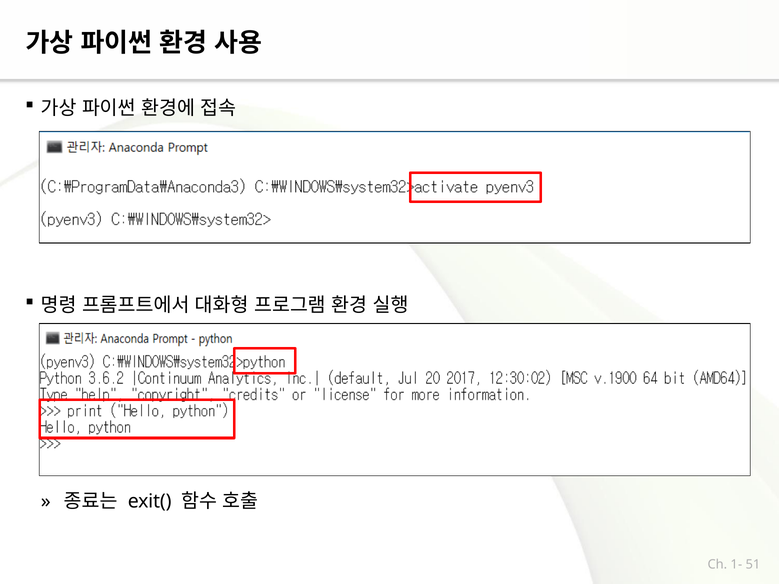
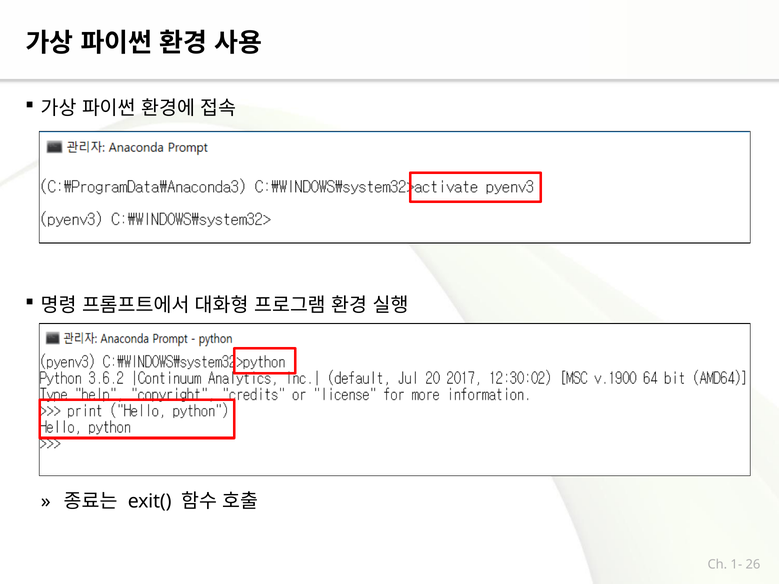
51: 51 -> 26
